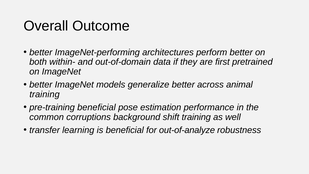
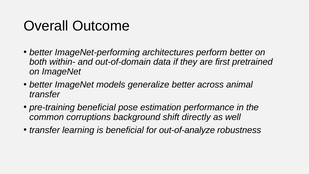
training at (45, 94): training -> transfer
shift training: training -> directly
